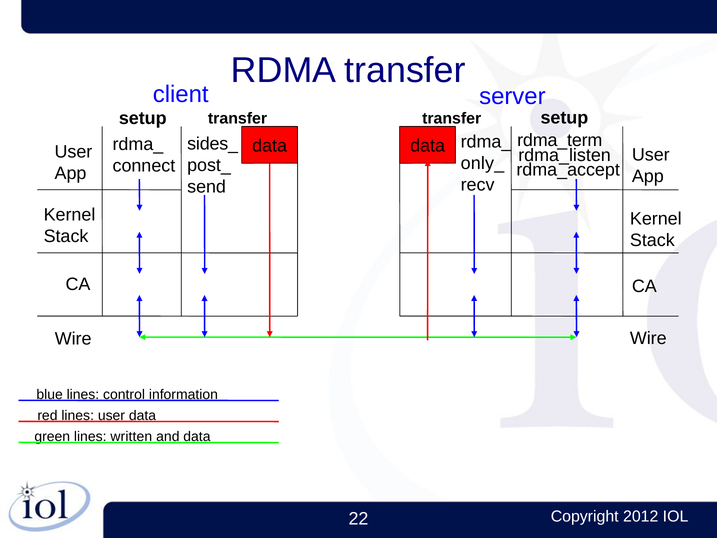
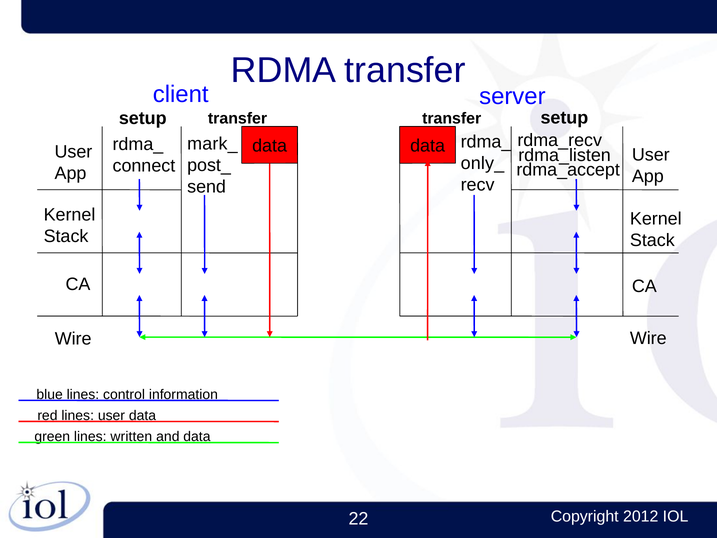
rdma_term: rdma_term -> rdma_recv
sides_: sides_ -> mark_
